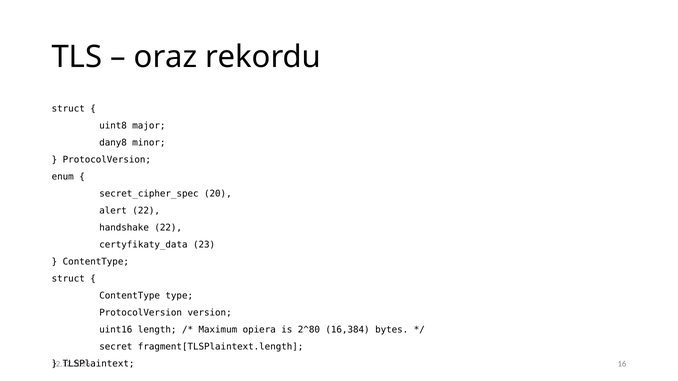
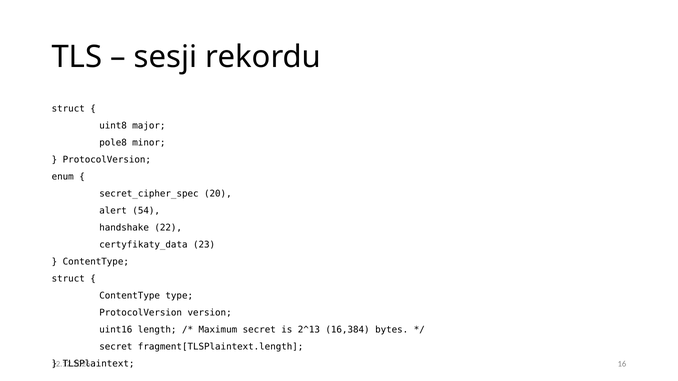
oraz: oraz -> sesji
dany8: dany8 -> pole8
alert 22: 22 -> 54
Maximum opiera: opiera -> secret
2^80: 2^80 -> 2^13
